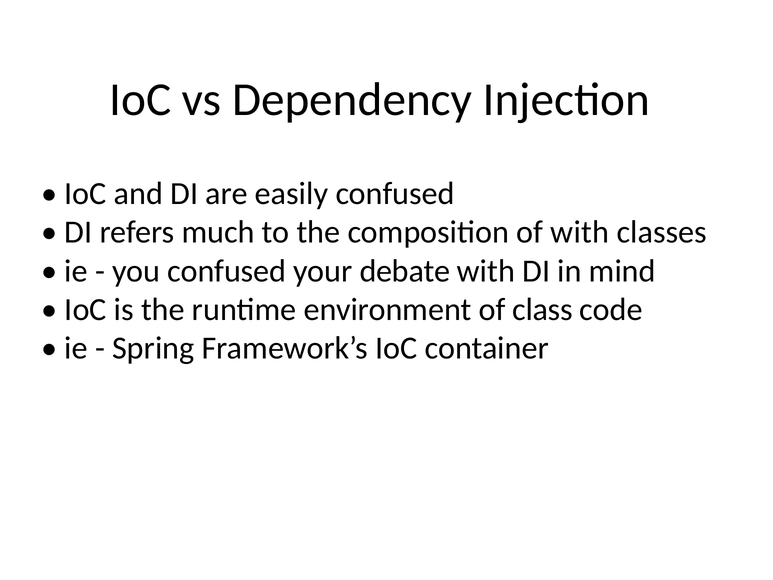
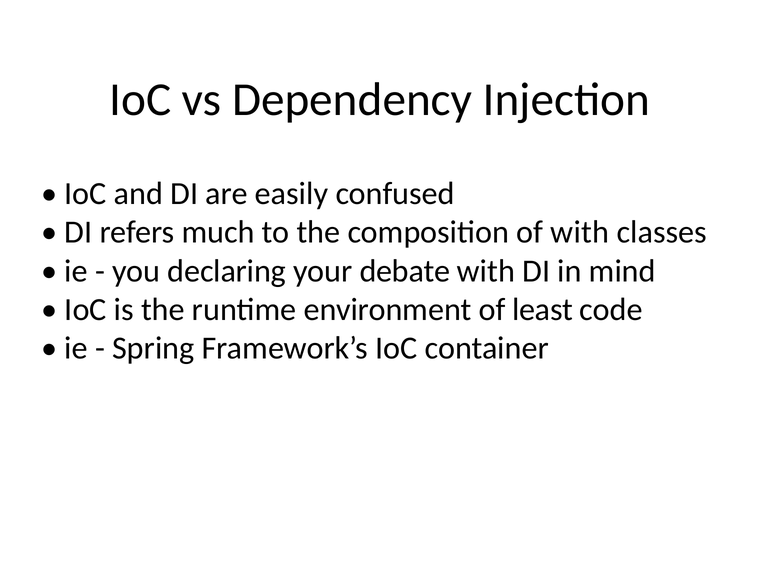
you confused: confused -> declaring
class: class -> least
